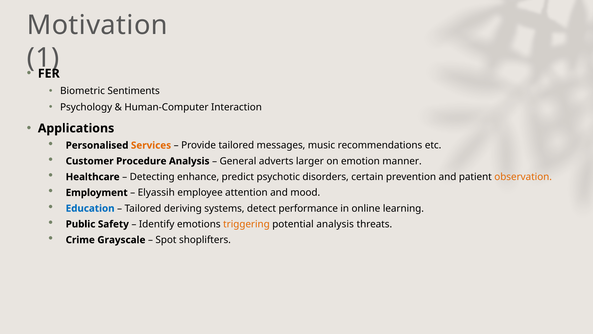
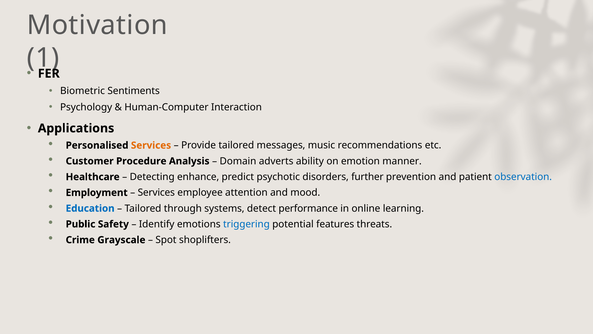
General: General -> Domain
larger: larger -> ability
certain: certain -> further
observation colour: orange -> blue
Elyassih at (156, 192): Elyassih -> Services
deriving: deriving -> through
triggering colour: orange -> blue
potential analysis: analysis -> features
